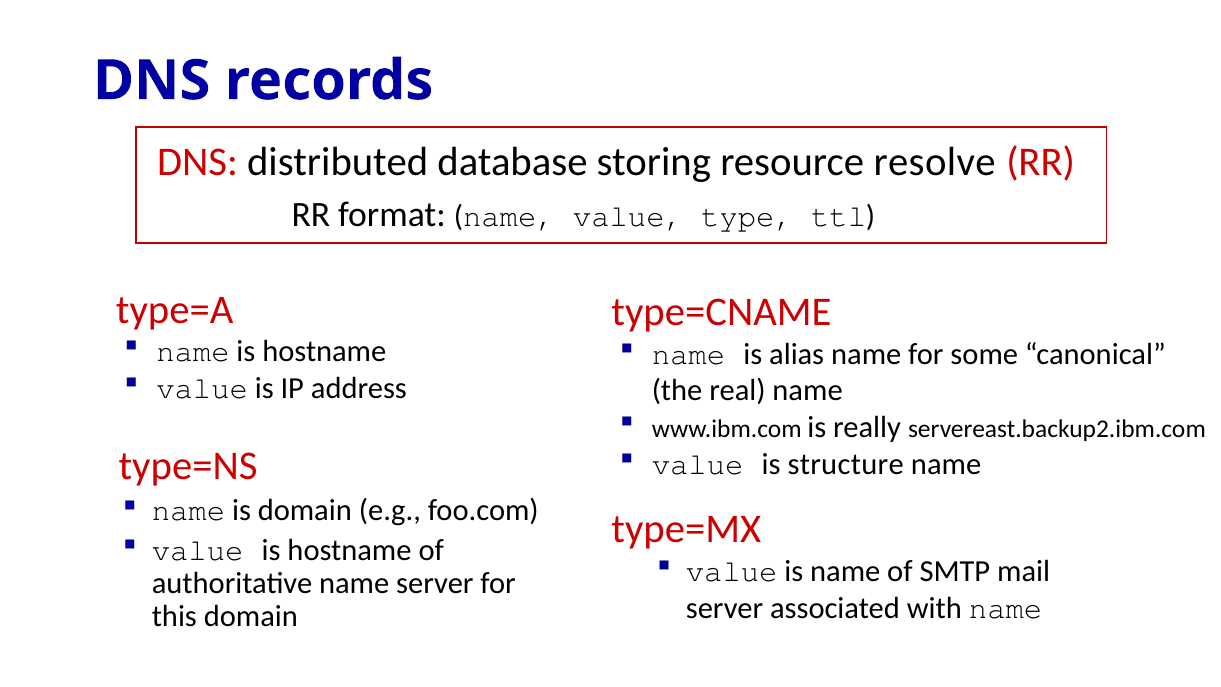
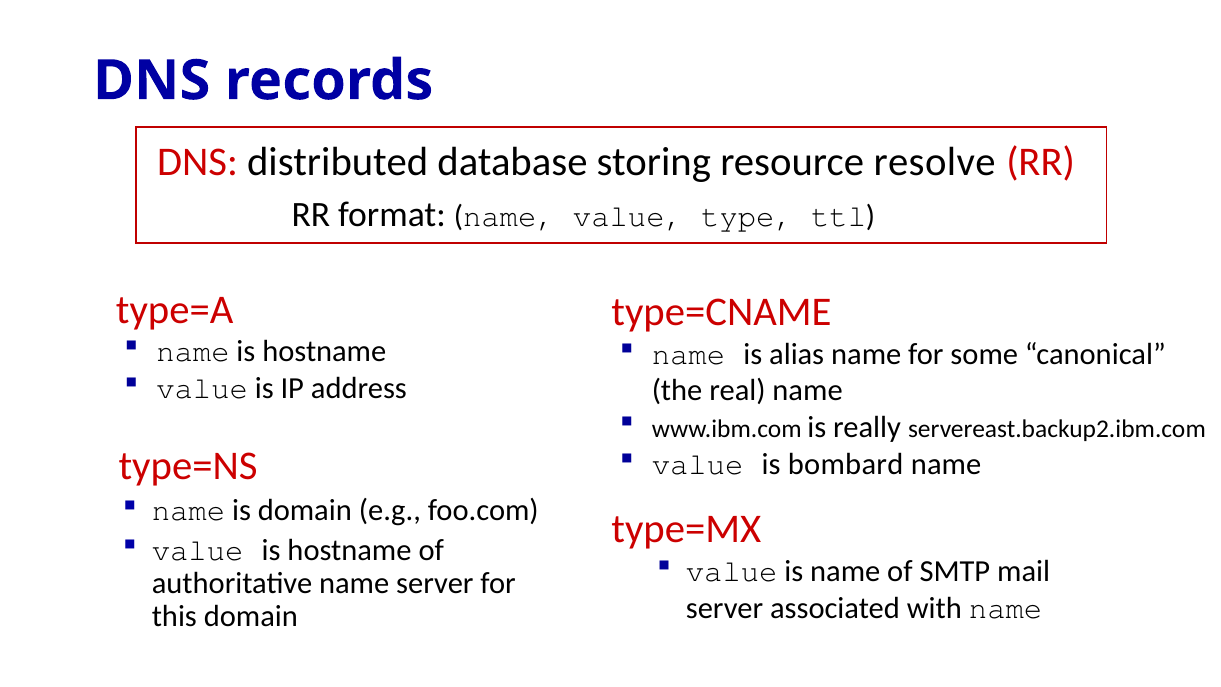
structure: structure -> bombard
